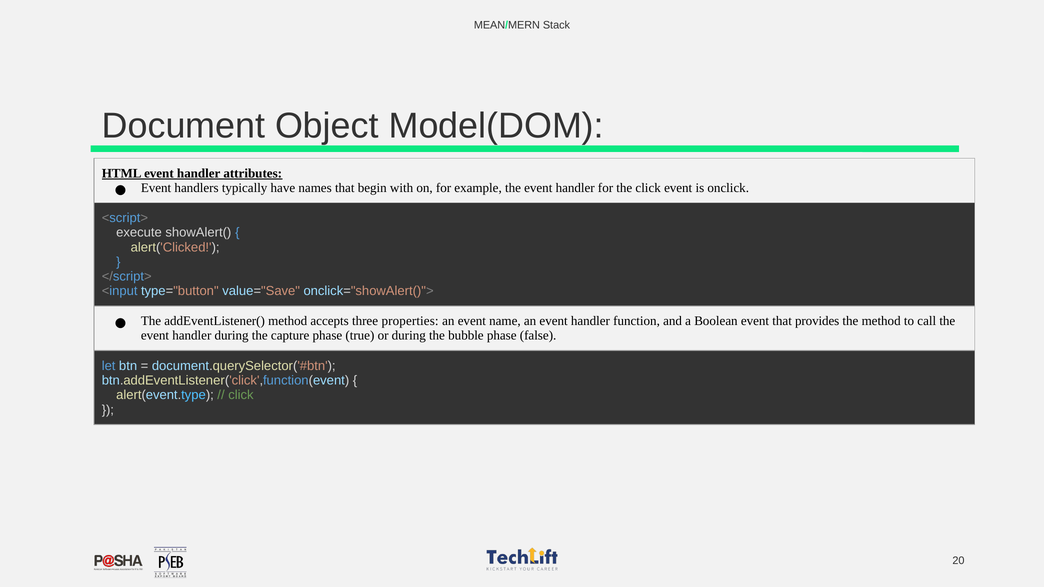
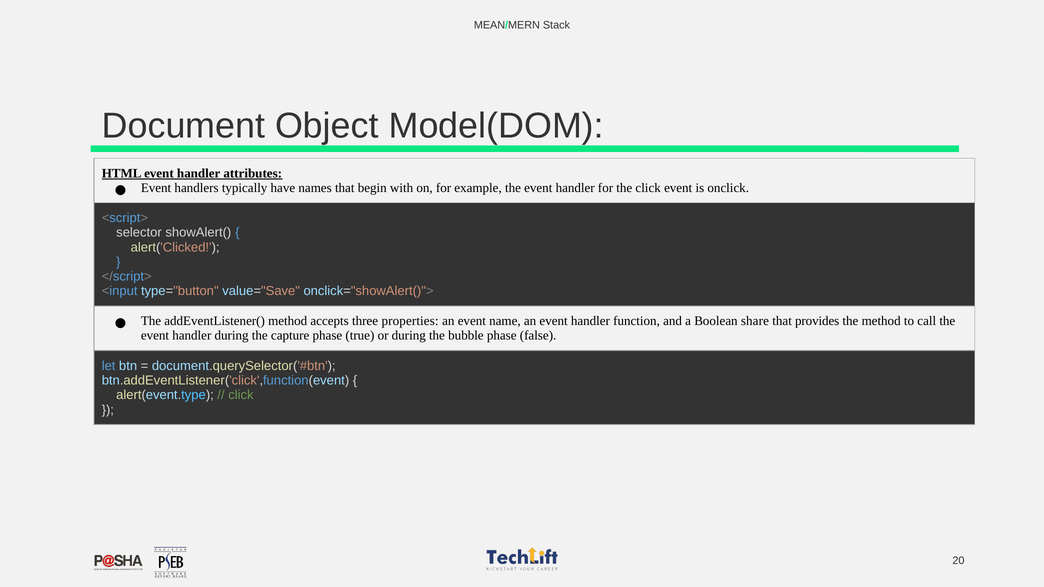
execute: execute -> selector
Boolean event: event -> share
